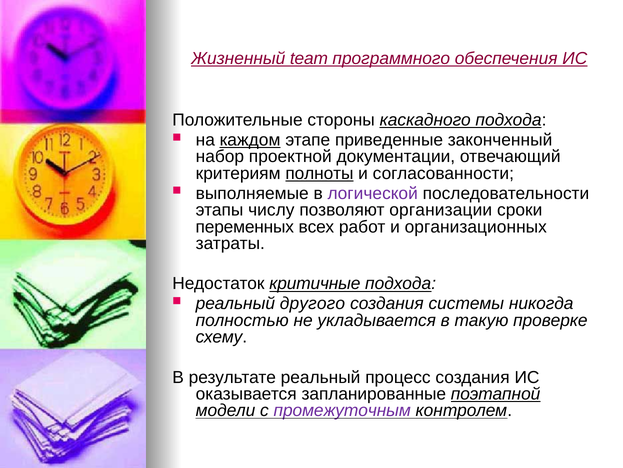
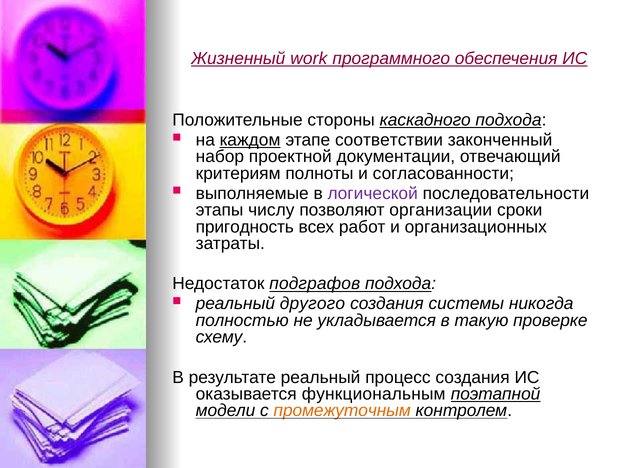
team: team -> work
приведенные: приведенные -> соответствии
полноты underline: present -> none
переменных: переменных -> пригодность
критичные: критичные -> подграфов
запланированные: запланированные -> функциональным
промежуточным colour: purple -> orange
